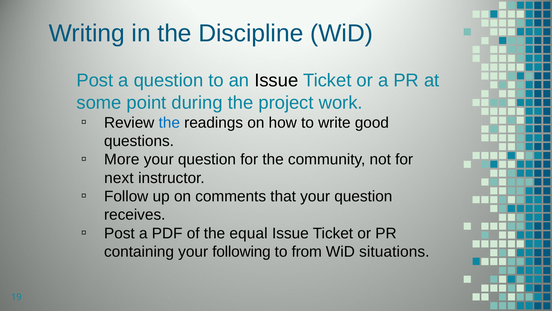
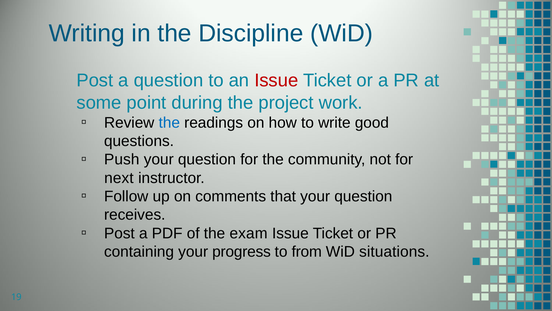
Issue at (276, 80) colour: black -> red
More: More -> Push
equal: equal -> exam
following: following -> progress
